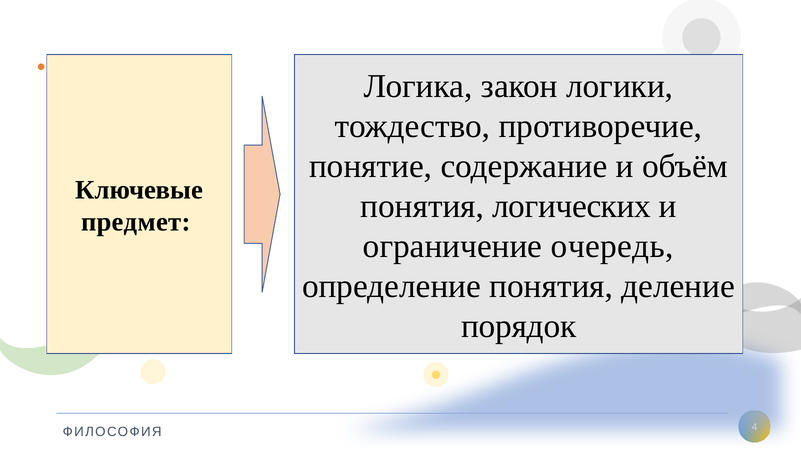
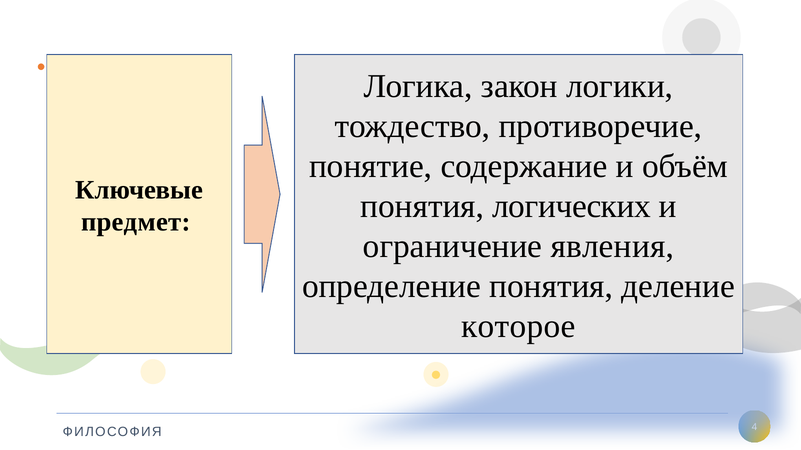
очередь: очередь -> явления
порядок: порядок -> которое
